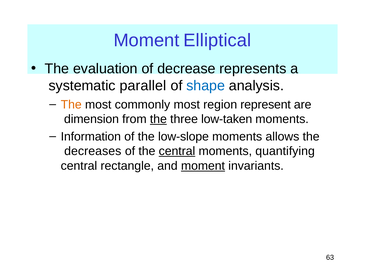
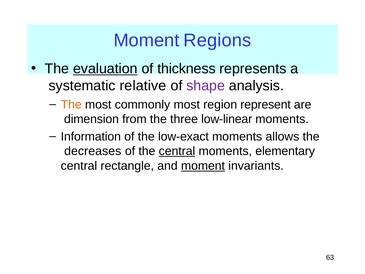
Elliptical: Elliptical -> Regions
evaluation underline: none -> present
decrease: decrease -> thickness
parallel: parallel -> relative
shape colour: blue -> purple
the at (158, 119) underline: present -> none
low-taken: low-taken -> low-linear
low-slope: low-slope -> low-exact
quantifying: quantifying -> elementary
